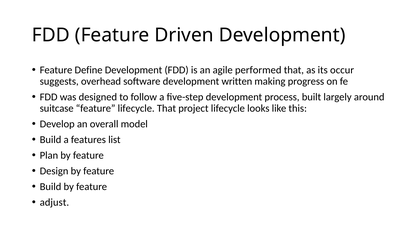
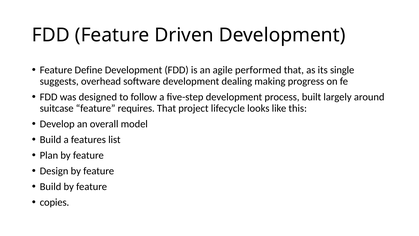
occur: occur -> single
written: written -> dealing
feature lifecycle: lifecycle -> requires
adjust: adjust -> copies
